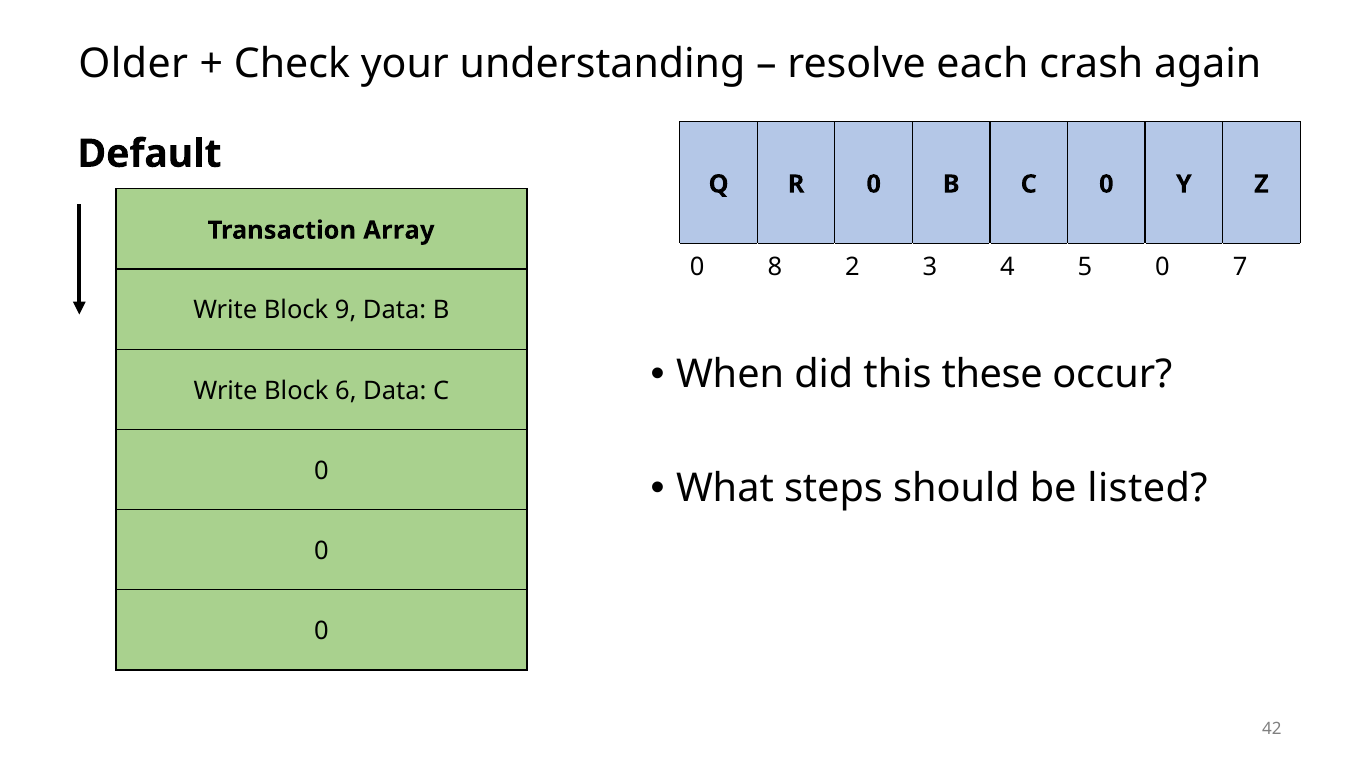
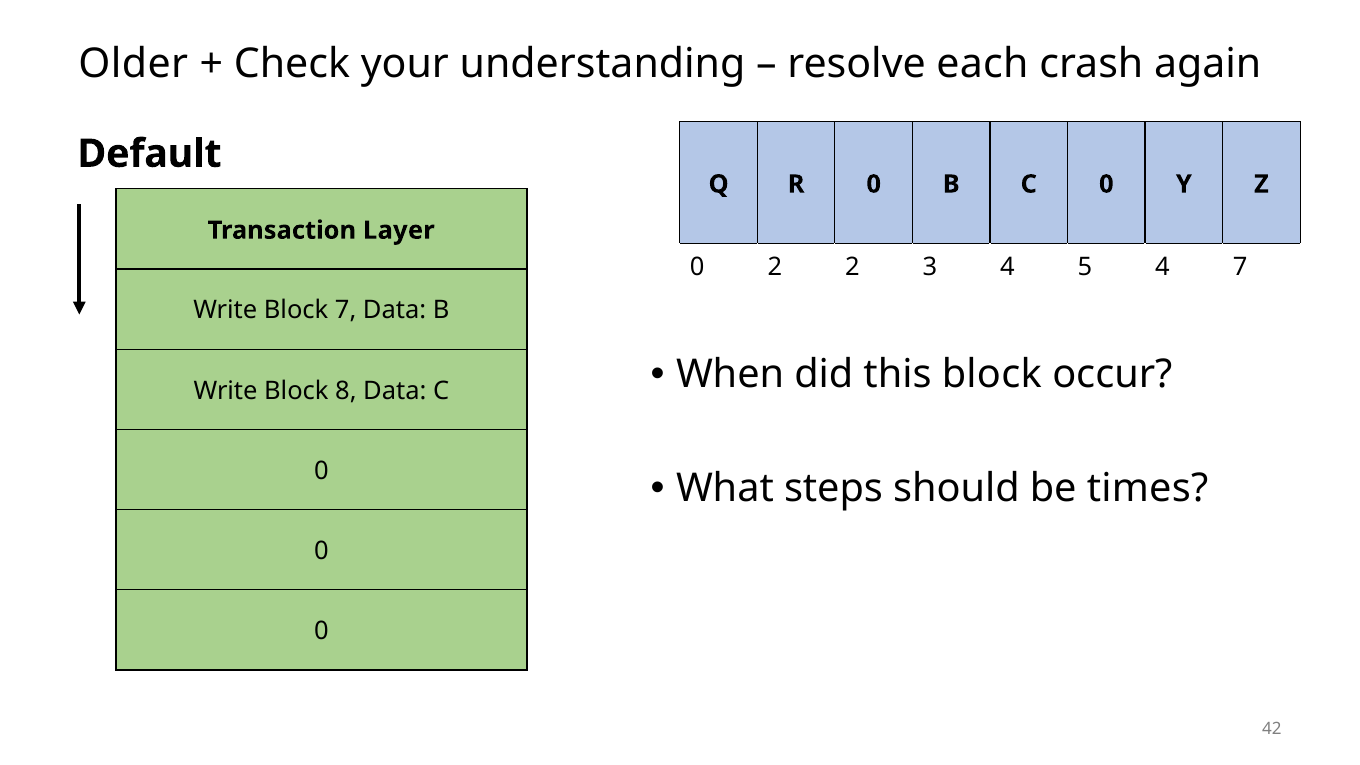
Array: Array -> Layer
0 8: 8 -> 2
5 0: 0 -> 4
Block 9: 9 -> 7
this these: these -> block
6: 6 -> 8
listed: listed -> times
